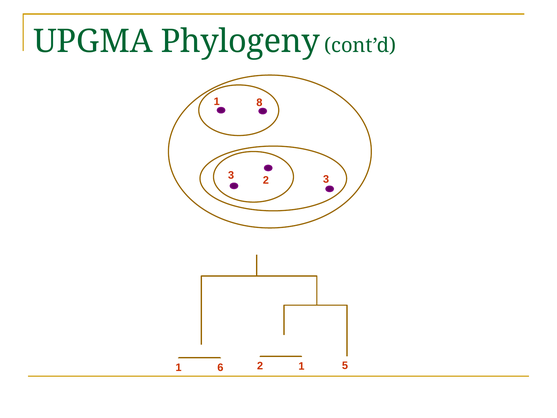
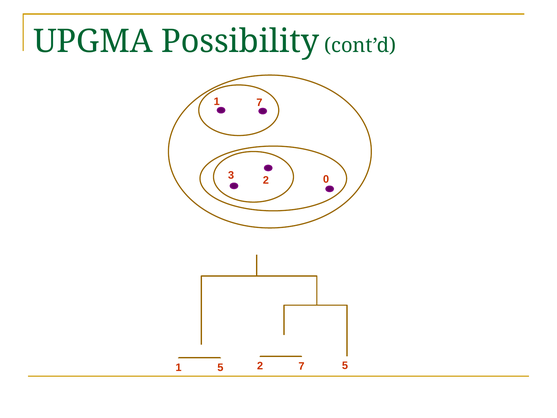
Phylogeny: Phylogeny -> Possibility
1 8: 8 -> 7
2 3: 3 -> 0
1 6: 6 -> 5
2 1: 1 -> 7
